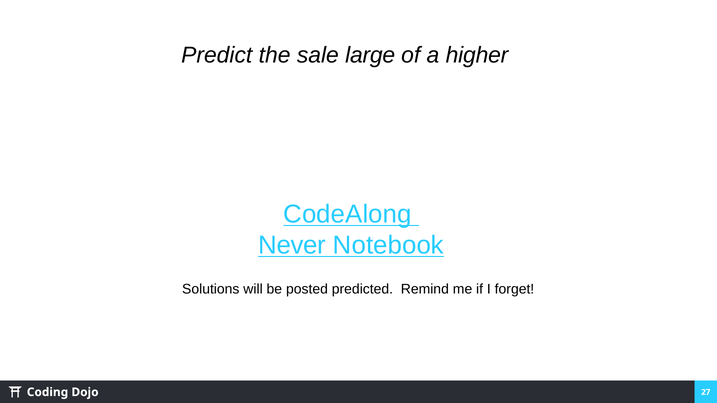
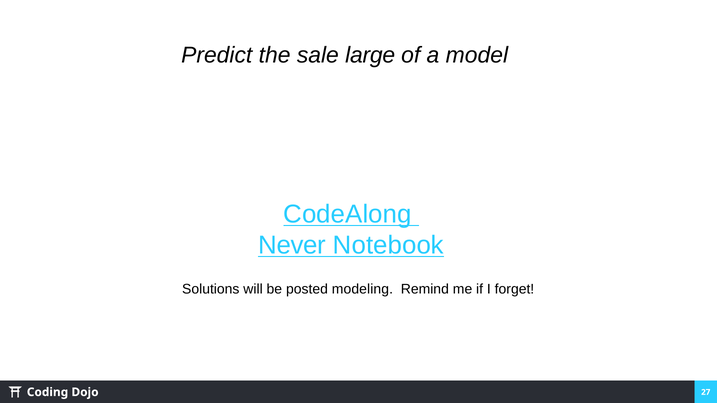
higher: higher -> model
predicted: predicted -> modeling
